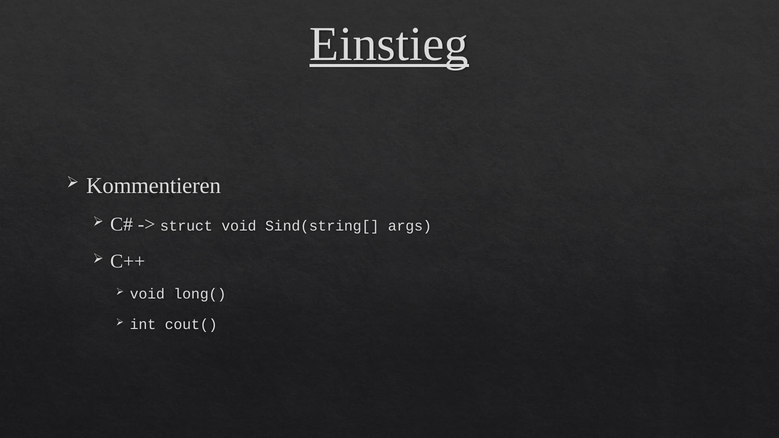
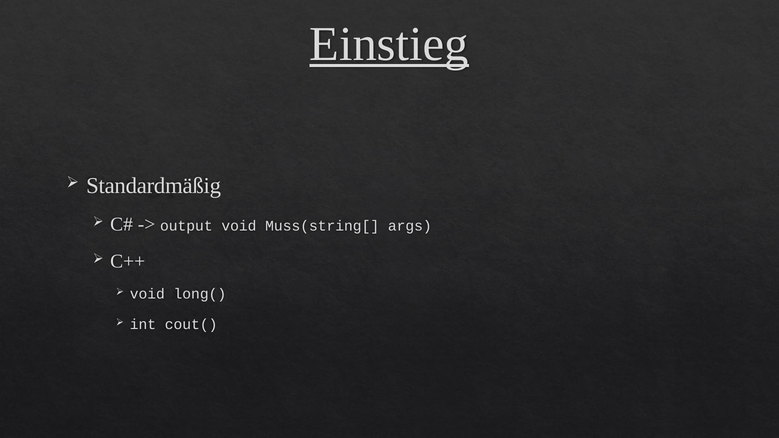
Kommentieren: Kommentieren -> Standardmäßig
struct: struct -> output
Sind(string[: Sind(string[ -> Muss(string[
